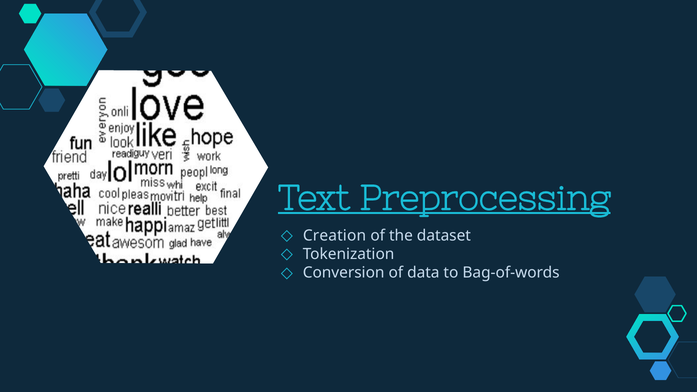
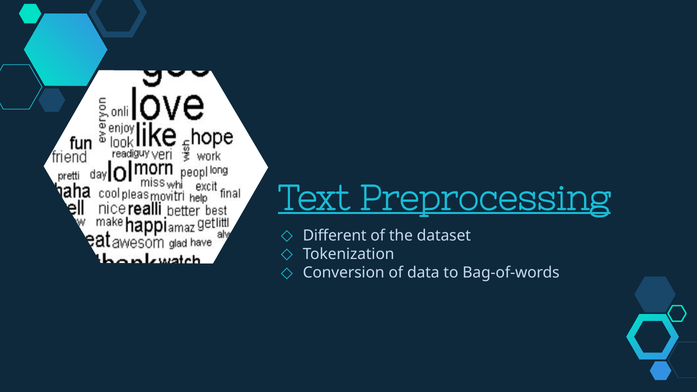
Creation: Creation -> Different
